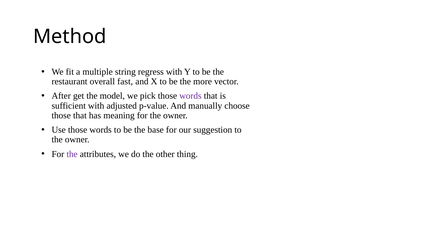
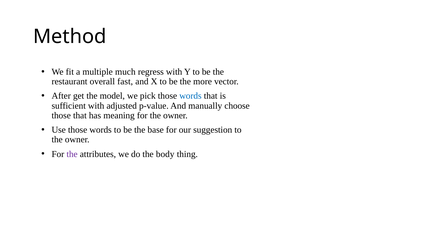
string: string -> much
words at (190, 96) colour: purple -> blue
other: other -> body
